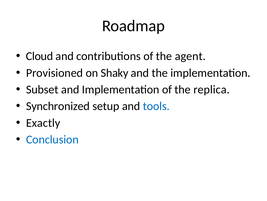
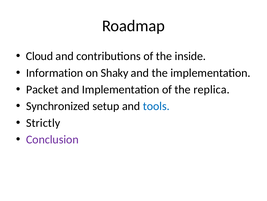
agent: agent -> inside
Provisioned: Provisioned -> Information
Subset: Subset -> Packet
Exactly: Exactly -> Strictly
Conclusion colour: blue -> purple
